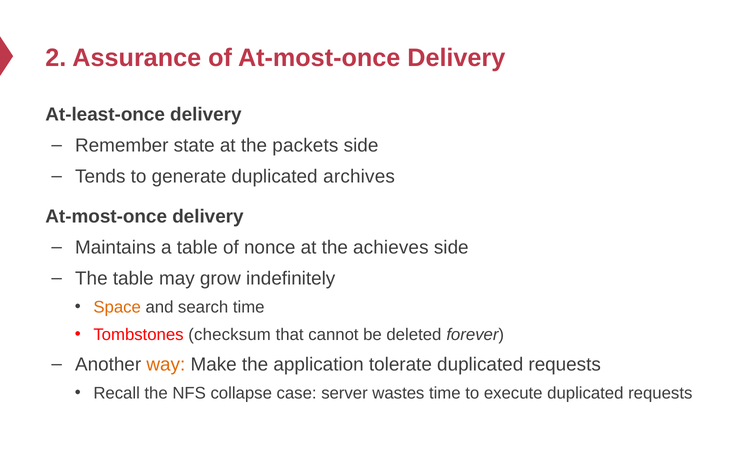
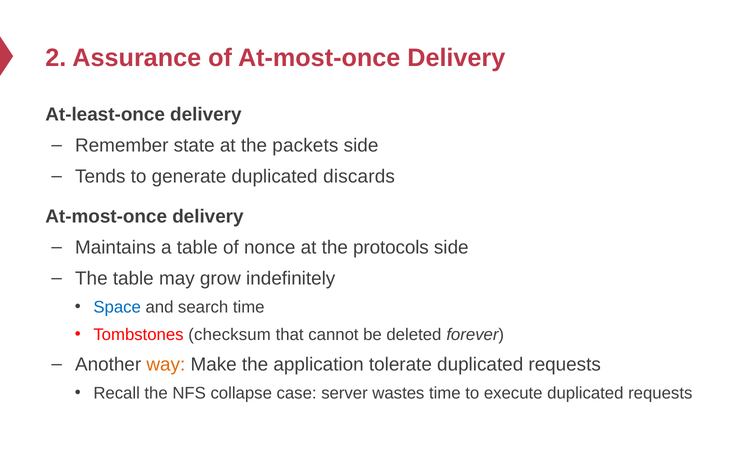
archives: archives -> discards
achieves: achieves -> protocols
Space colour: orange -> blue
